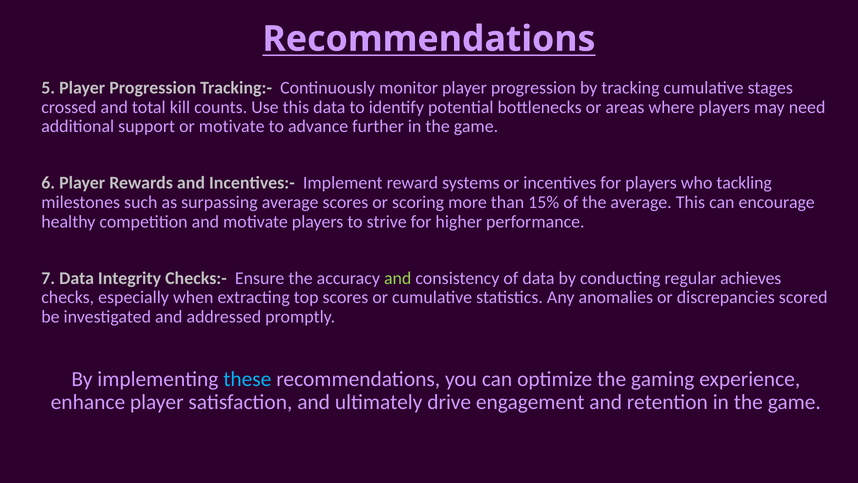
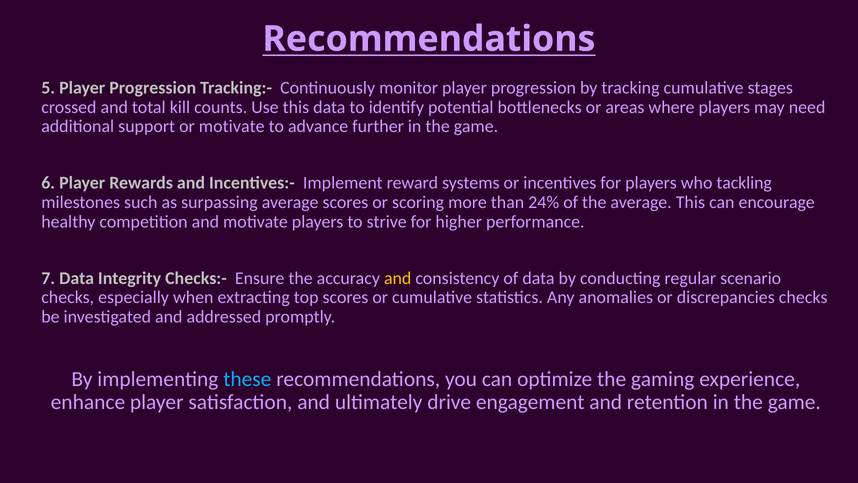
15%: 15% -> 24%
and at (398, 278) colour: light green -> yellow
achieves: achieves -> scenario
discrepancies scored: scored -> checks
